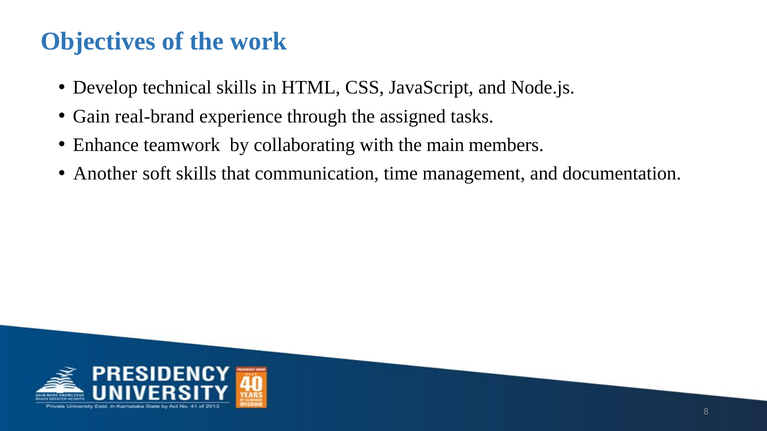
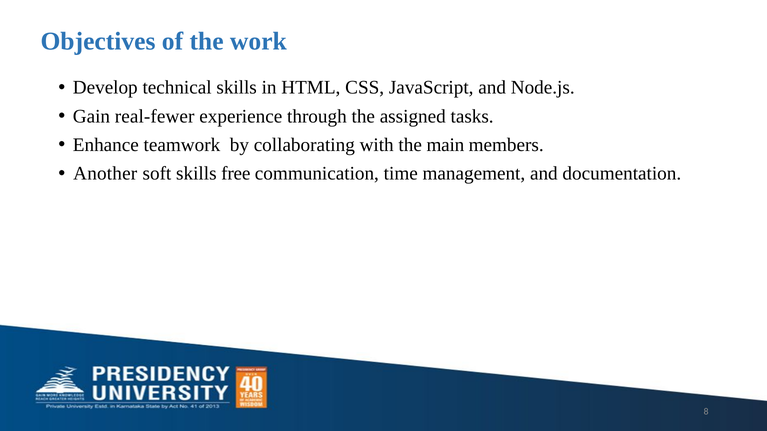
real-brand: real-brand -> real-fewer
that: that -> free
